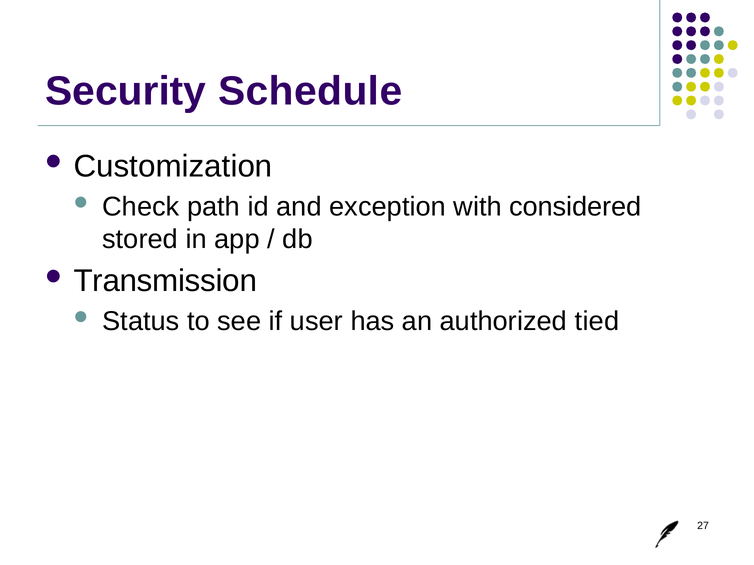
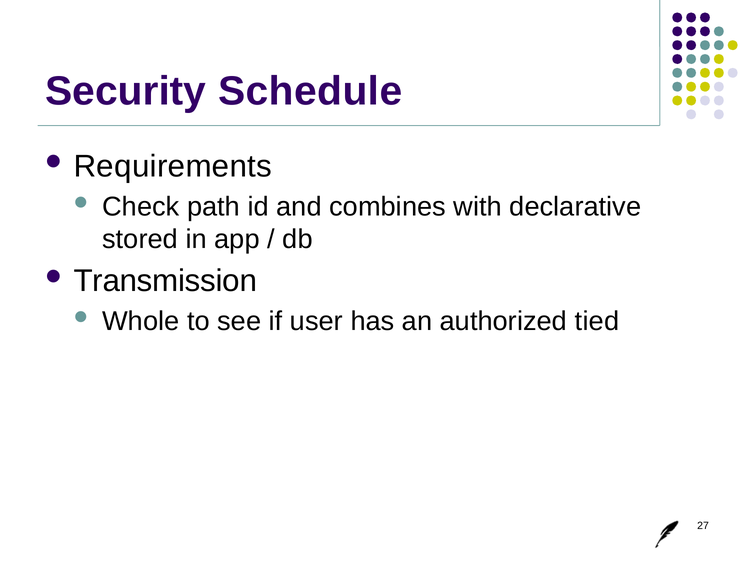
Customization: Customization -> Requirements
exception: exception -> combines
considered: considered -> declarative
Status: Status -> Whole
